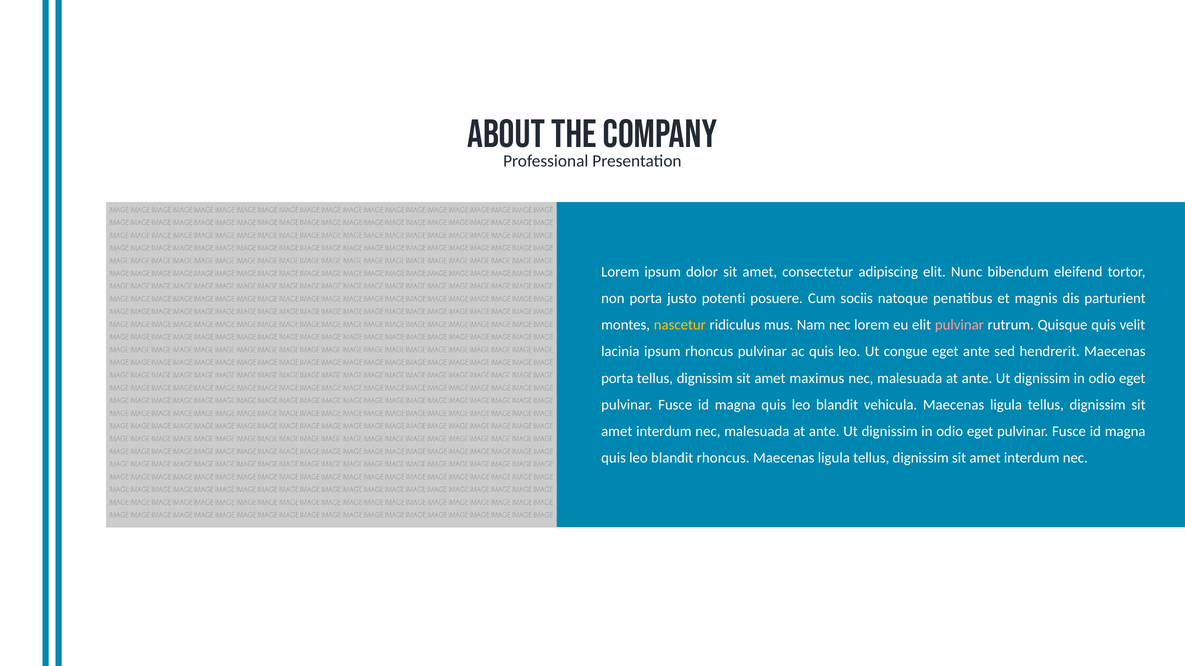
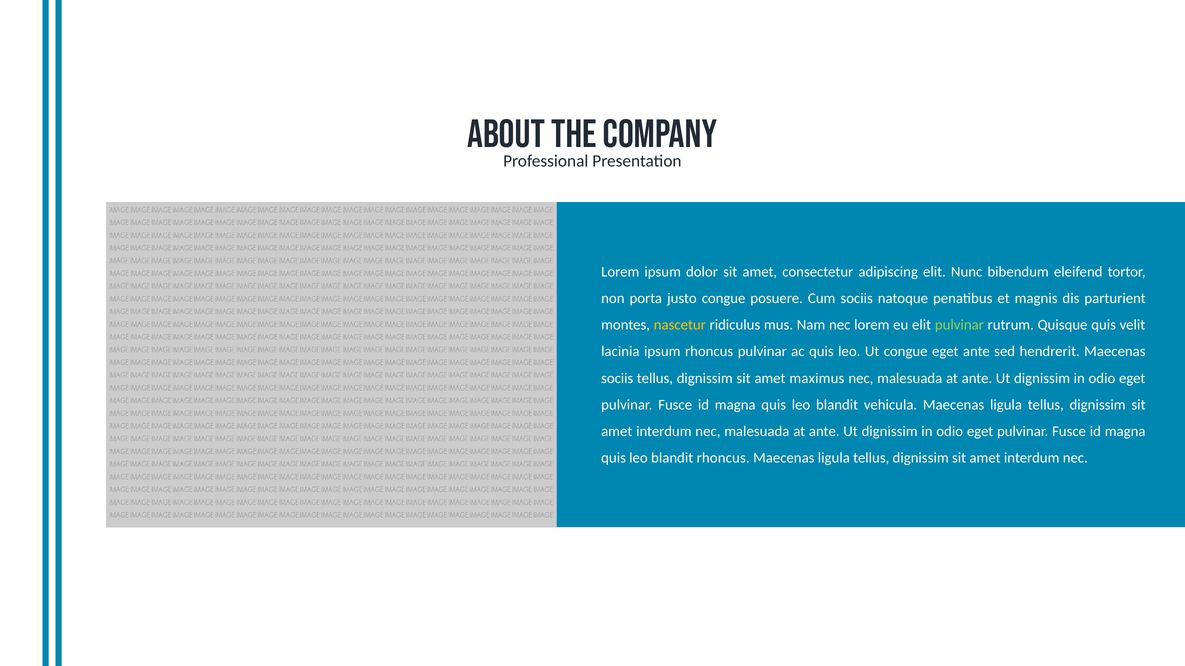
justo potenti: potenti -> congue
pulvinar at (959, 325) colour: pink -> light green
porta at (617, 378): porta -> sociis
